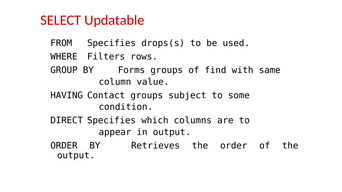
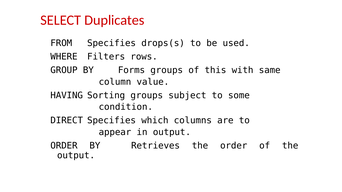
Updatable: Updatable -> Duplicates
find: find -> this
Contact: Contact -> Sorting
